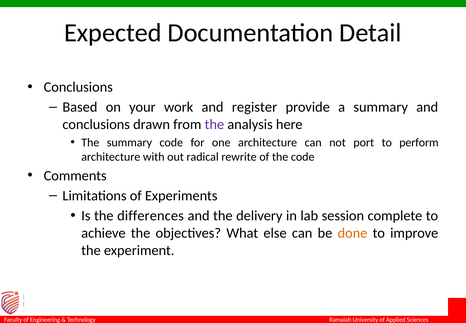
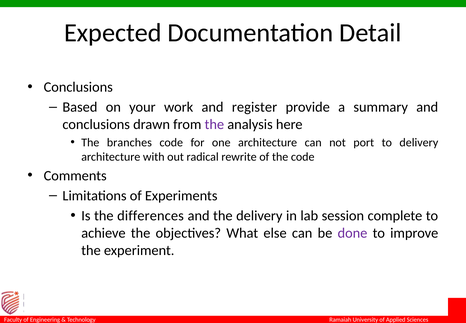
The summary: summary -> branches
to perform: perform -> delivery
done colour: orange -> purple
